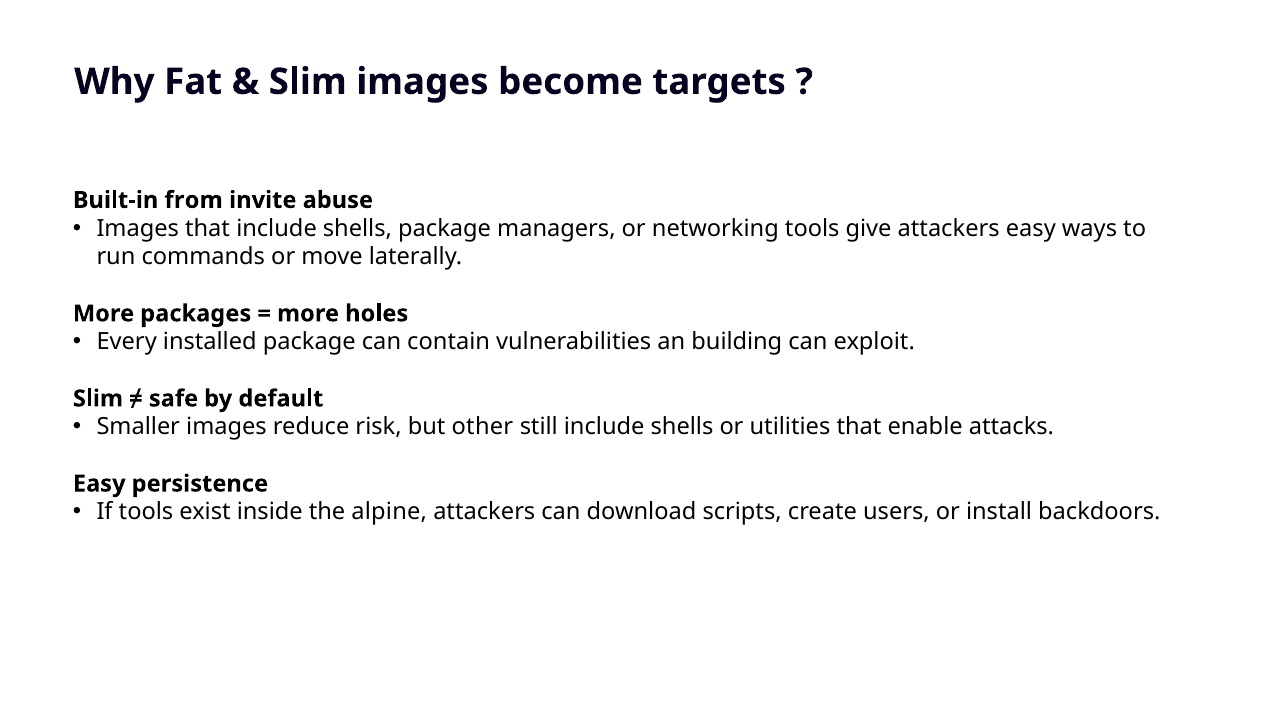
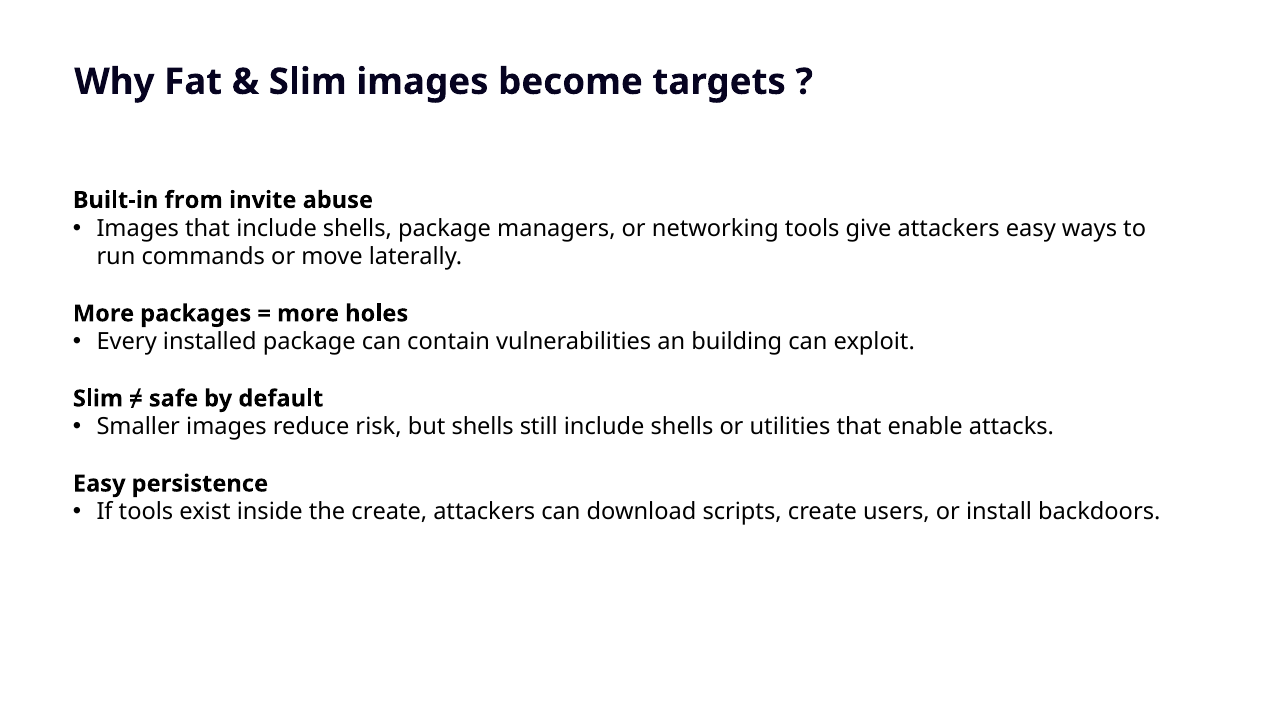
but other: other -> shells
the alpine: alpine -> create
